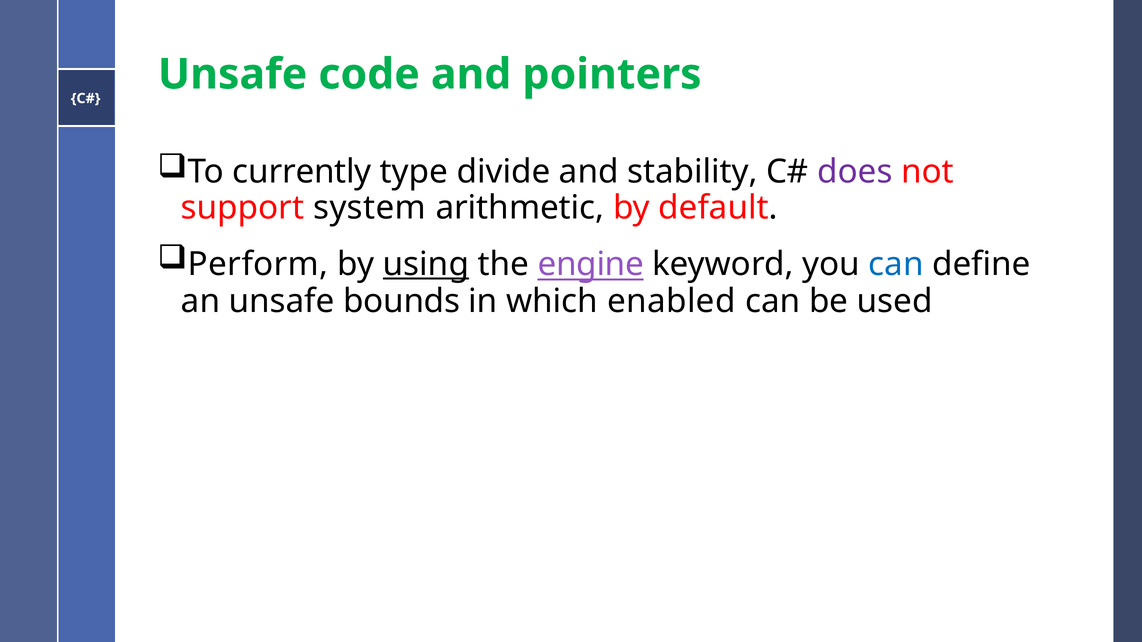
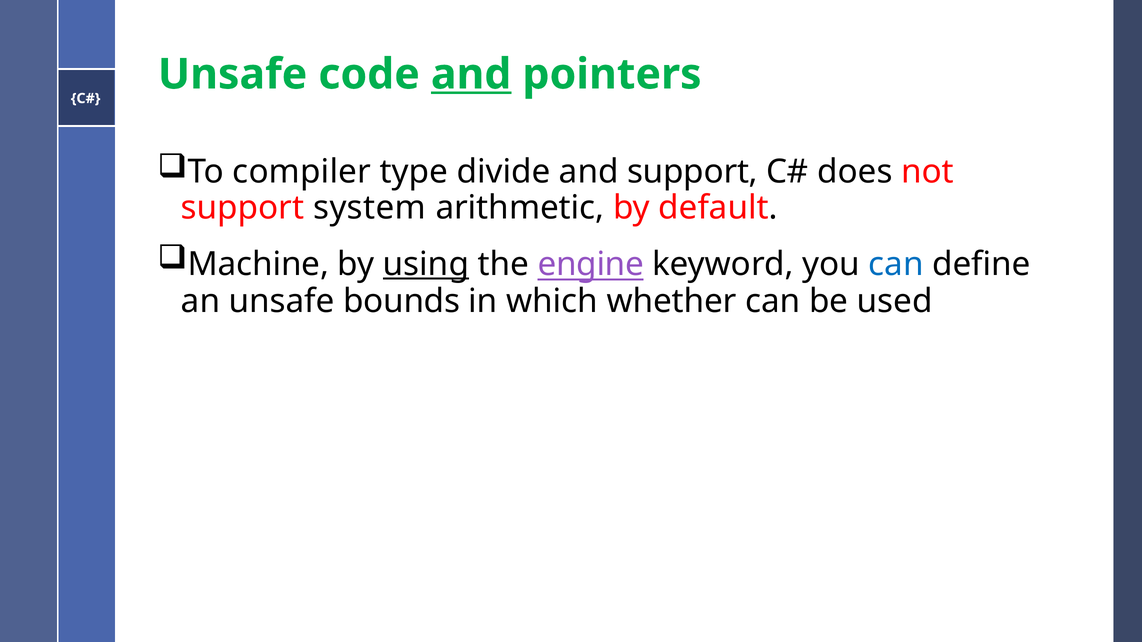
and at (471, 74) underline: none -> present
currently: currently -> compiler
and stability: stability -> support
does colour: purple -> black
Perform: Perform -> Machine
enabled: enabled -> whether
